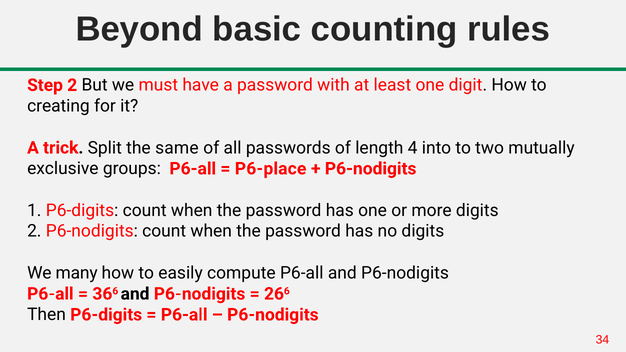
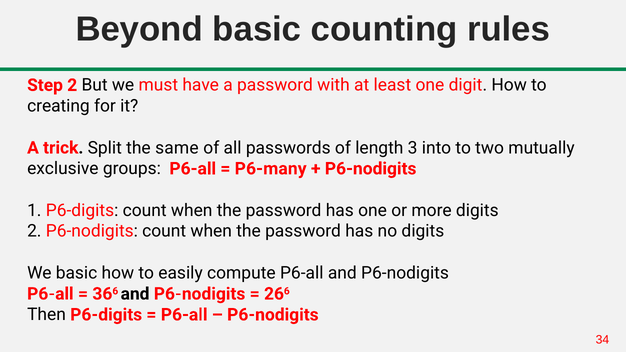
4: 4 -> 3
P6-place: P6-place -> P6-many
We many: many -> basic
